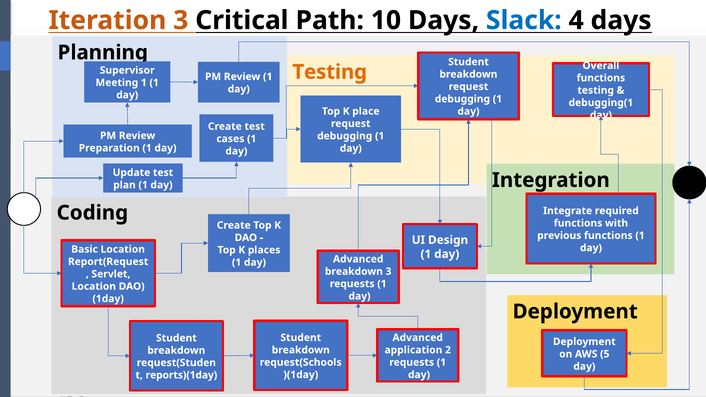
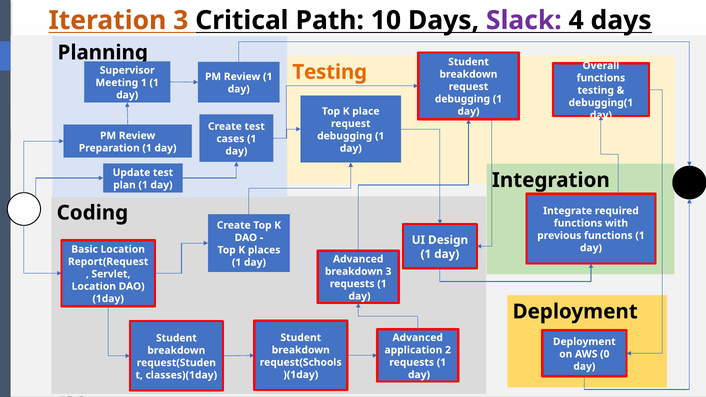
Slack colour: blue -> purple
5: 5 -> 0
reports)(1day: reports)(1day -> classes)(1day
